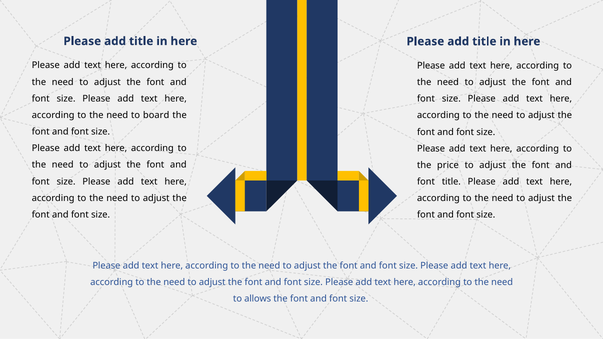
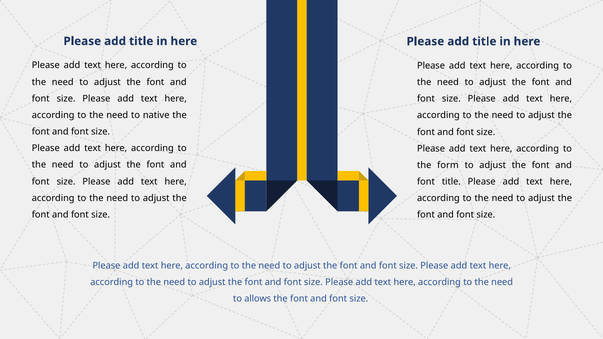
board: board -> native
price: price -> form
